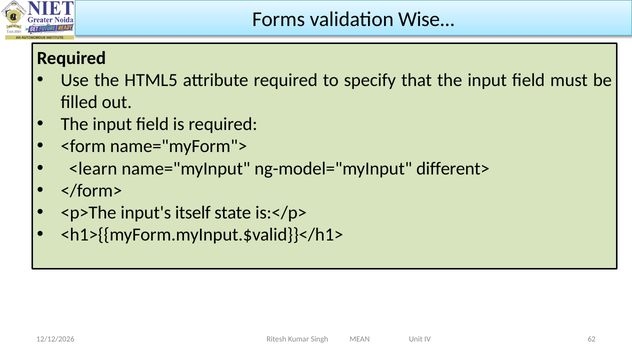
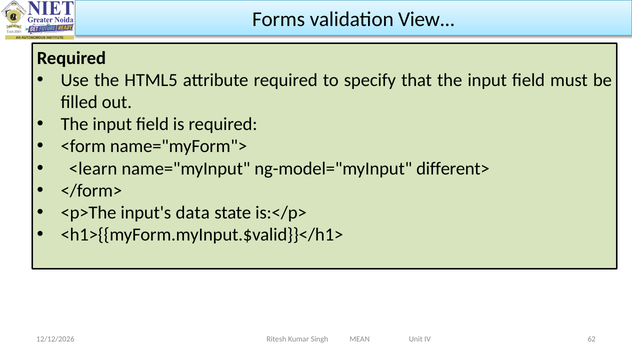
Wise: Wise -> View
itself: itself -> data
